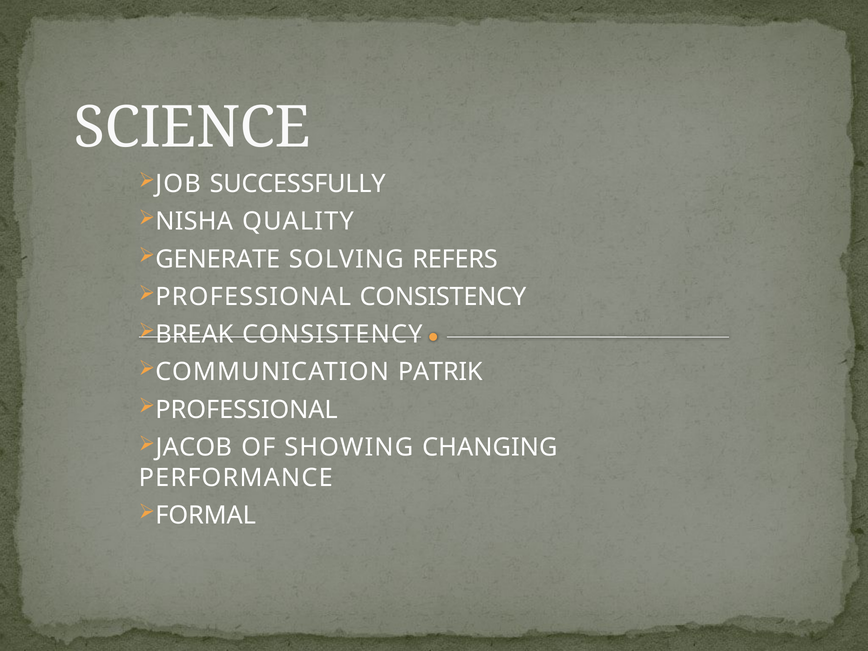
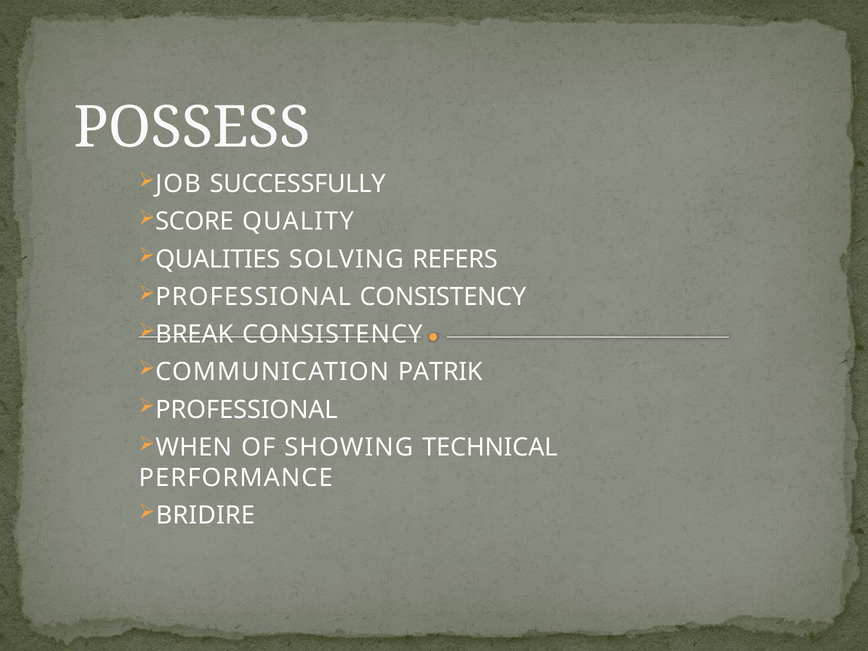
SCIENCE: SCIENCE -> POSSESS
NISHA: NISHA -> SCORE
GENERATE: GENERATE -> QUALITIES
JACOB: JACOB -> WHEN
CHANGING: CHANGING -> TECHNICAL
FORMAL: FORMAL -> BRIDIRE
